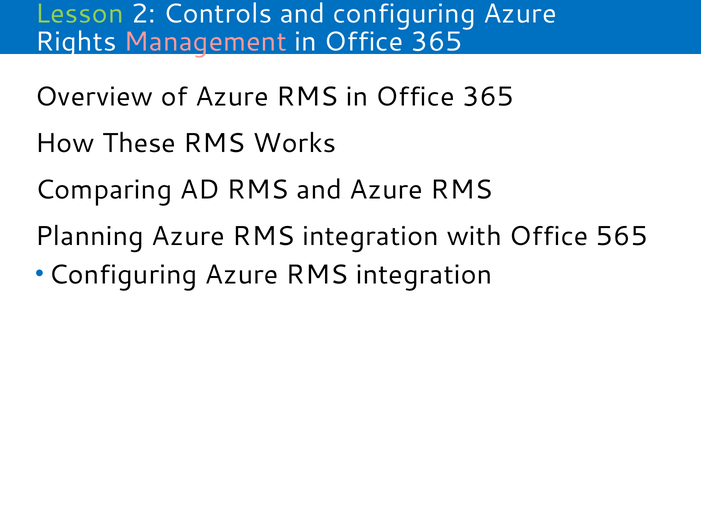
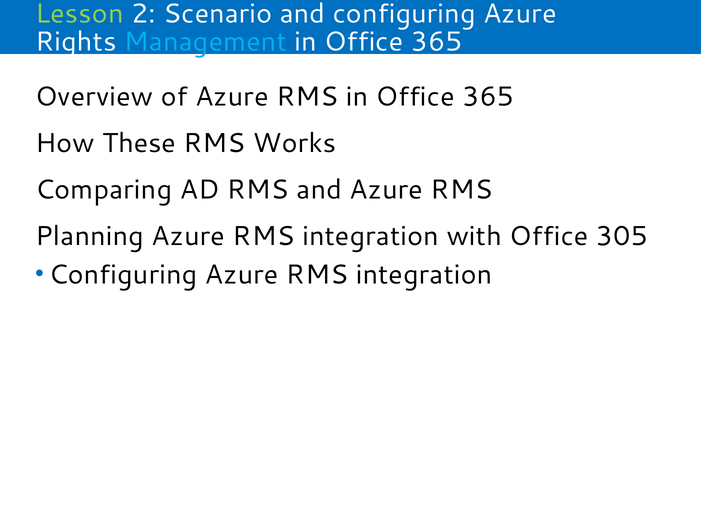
Controls: Controls -> Scenario
Management colour: pink -> light blue
565: 565 -> 305
